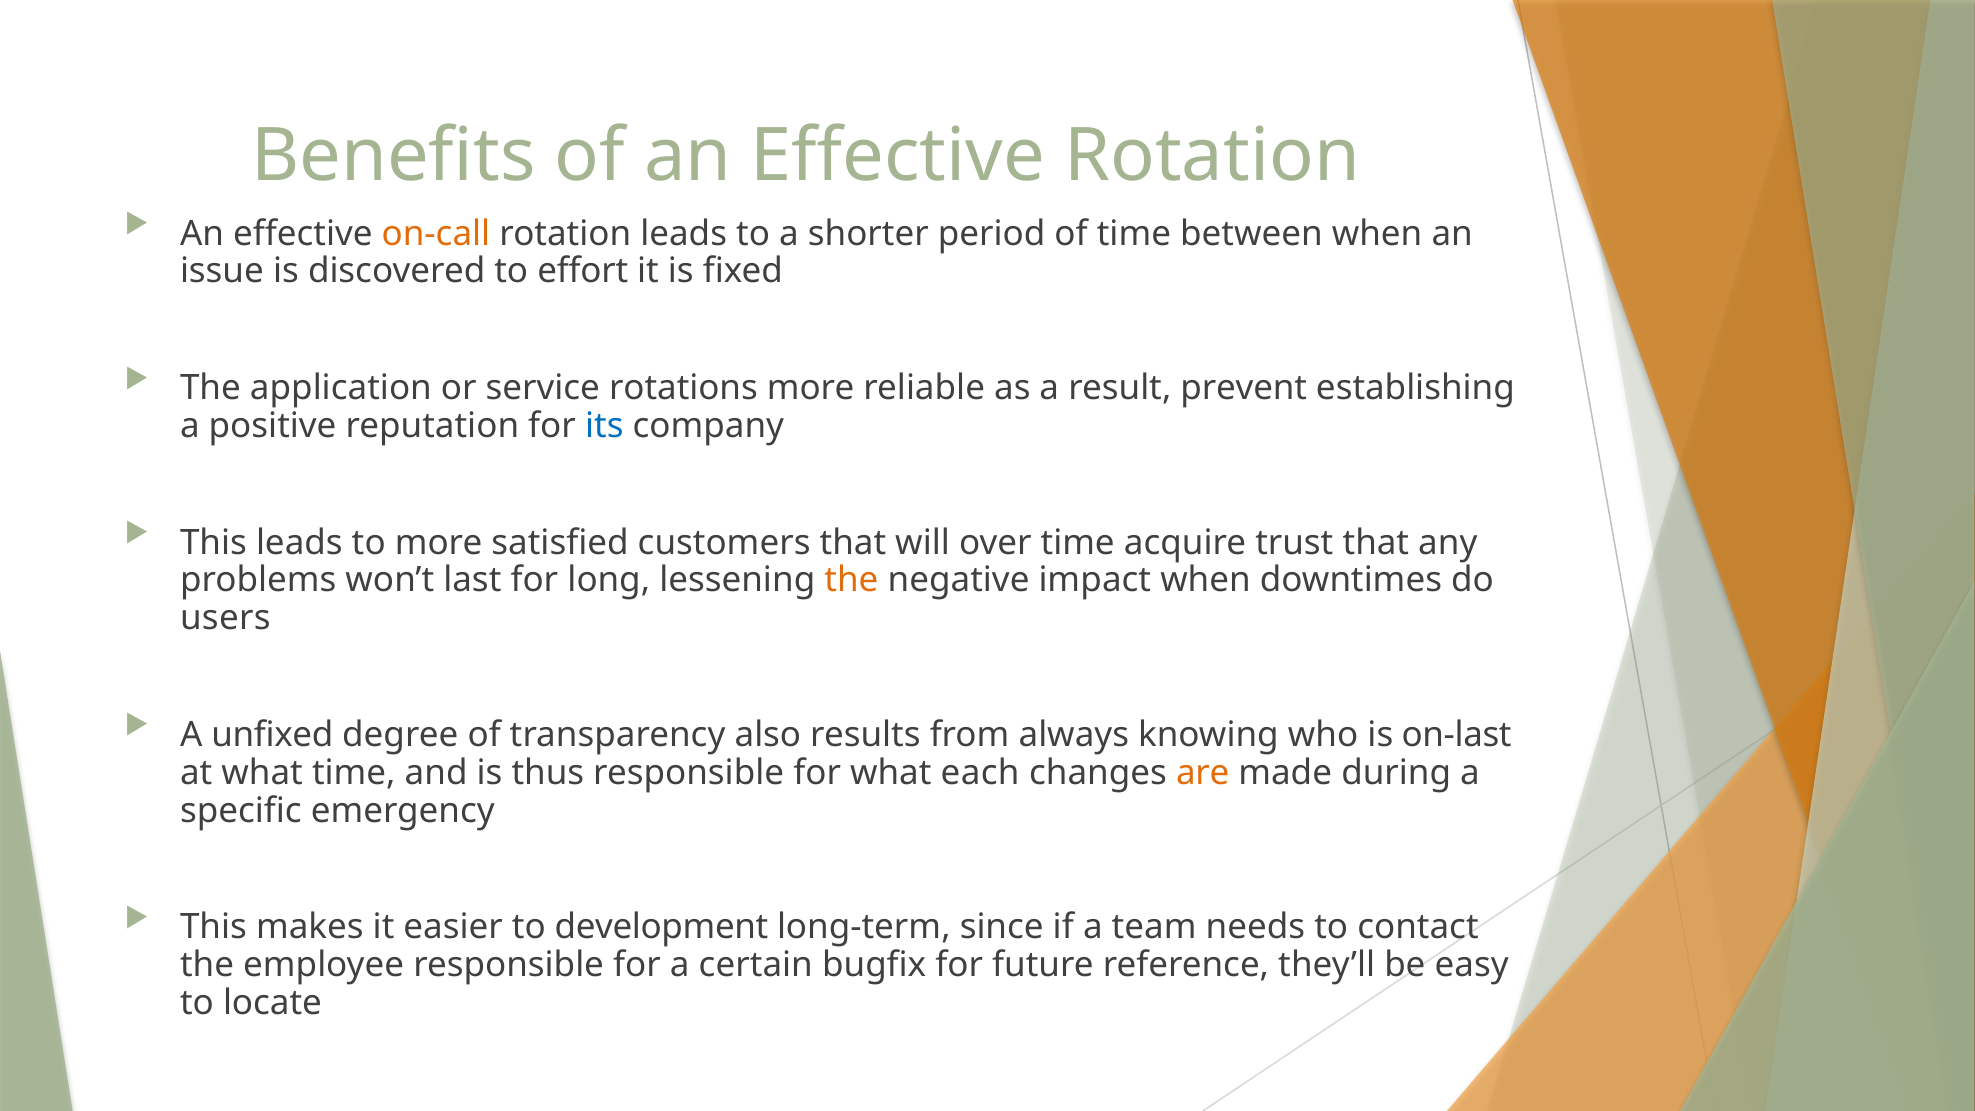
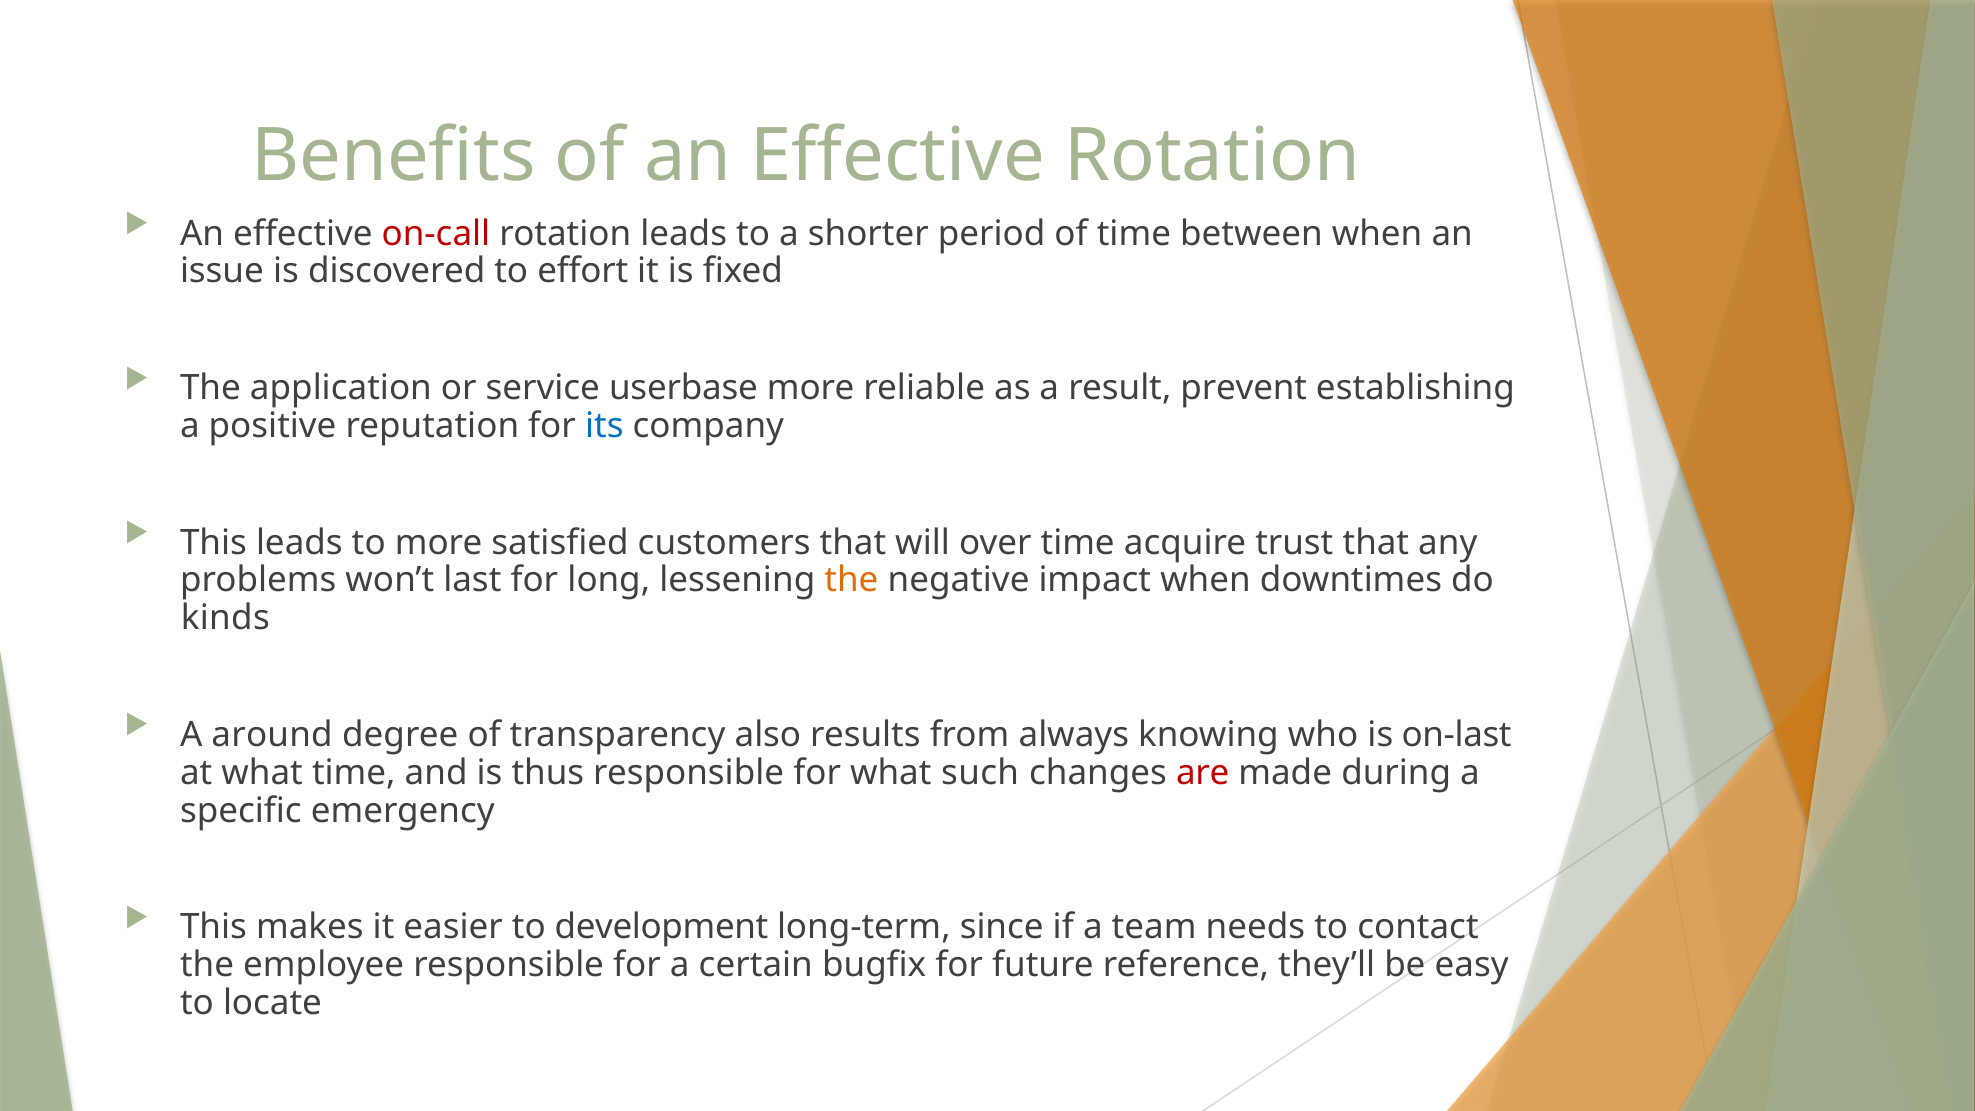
on-call colour: orange -> red
rotations: rotations -> userbase
users: users -> kinds
unfixed: unfixed -> around
each: each -> such
are colour: orange -> red
